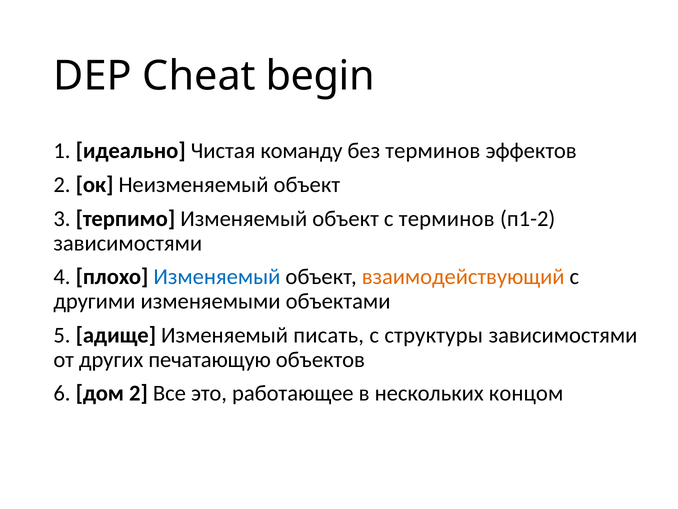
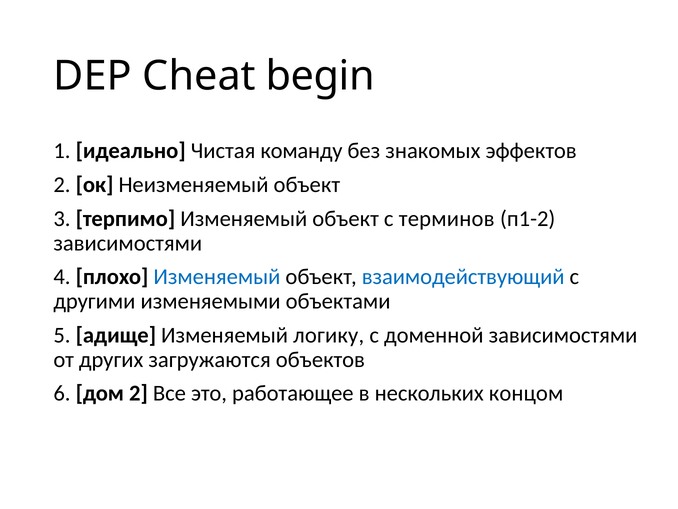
без терминов: терминов -> знакомых
взаимодействующий colour: orange -> blue
писать: писать -> логику
структуры: структуры -> доменной
печатающую: печатающую -> загружаются
